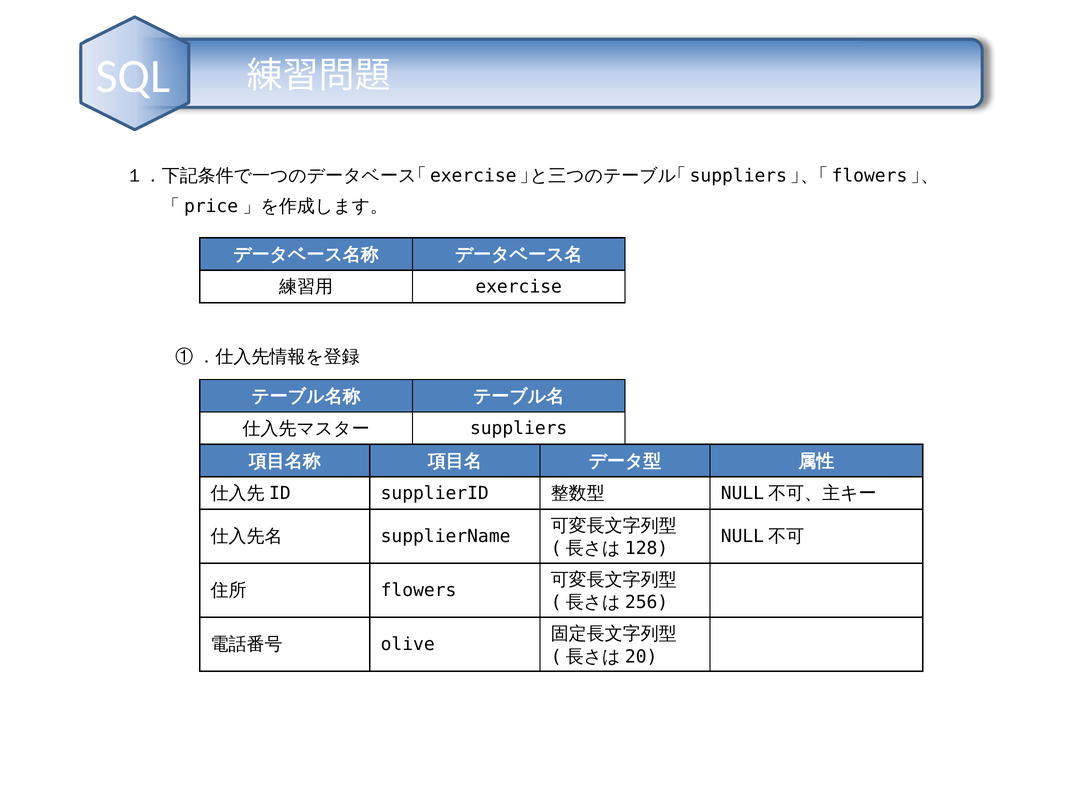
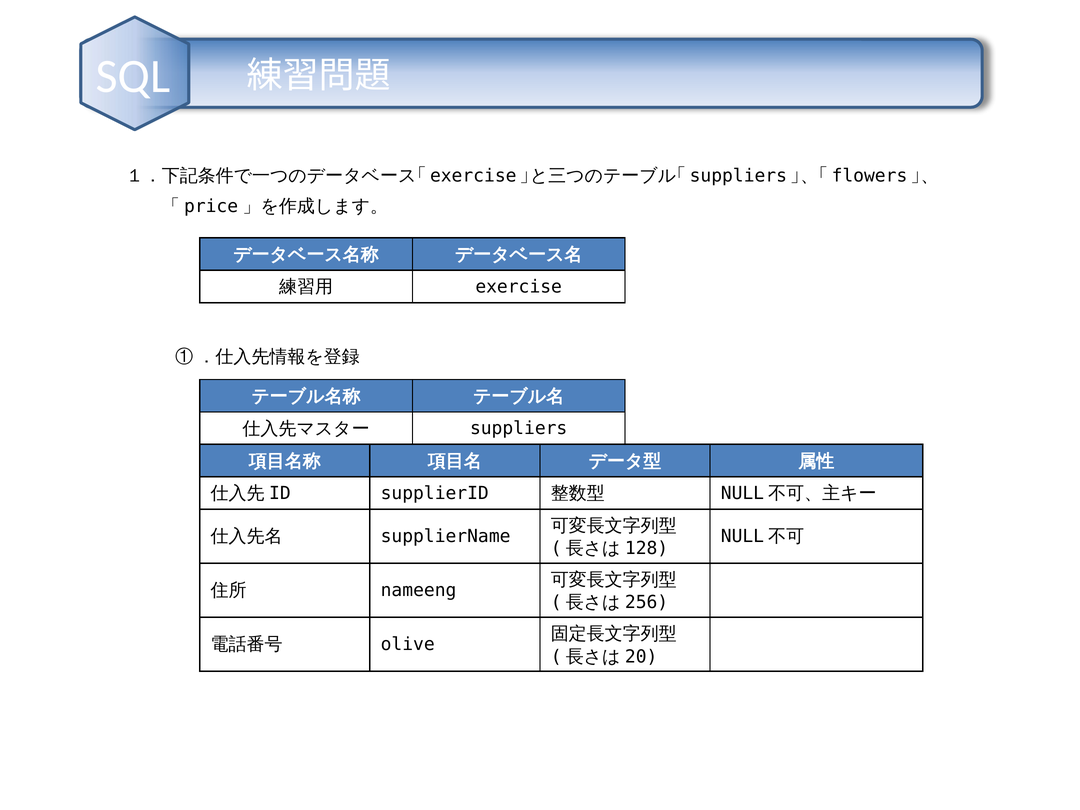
flowers: flowers -> nameeng
